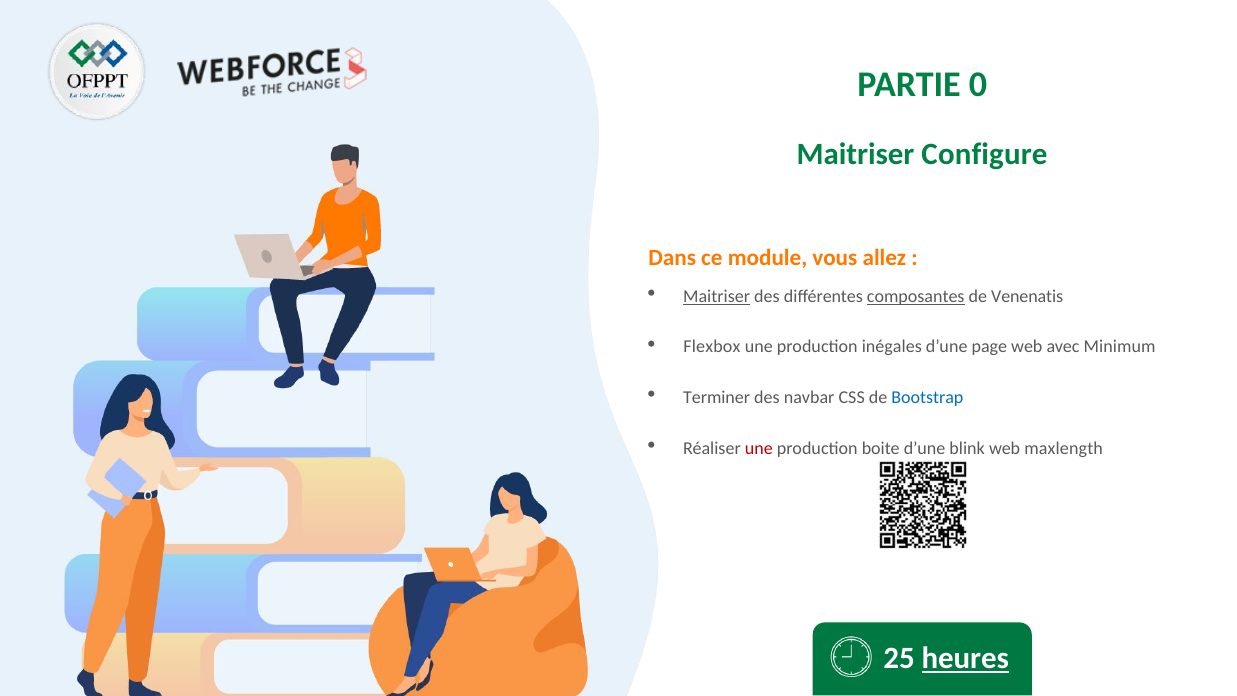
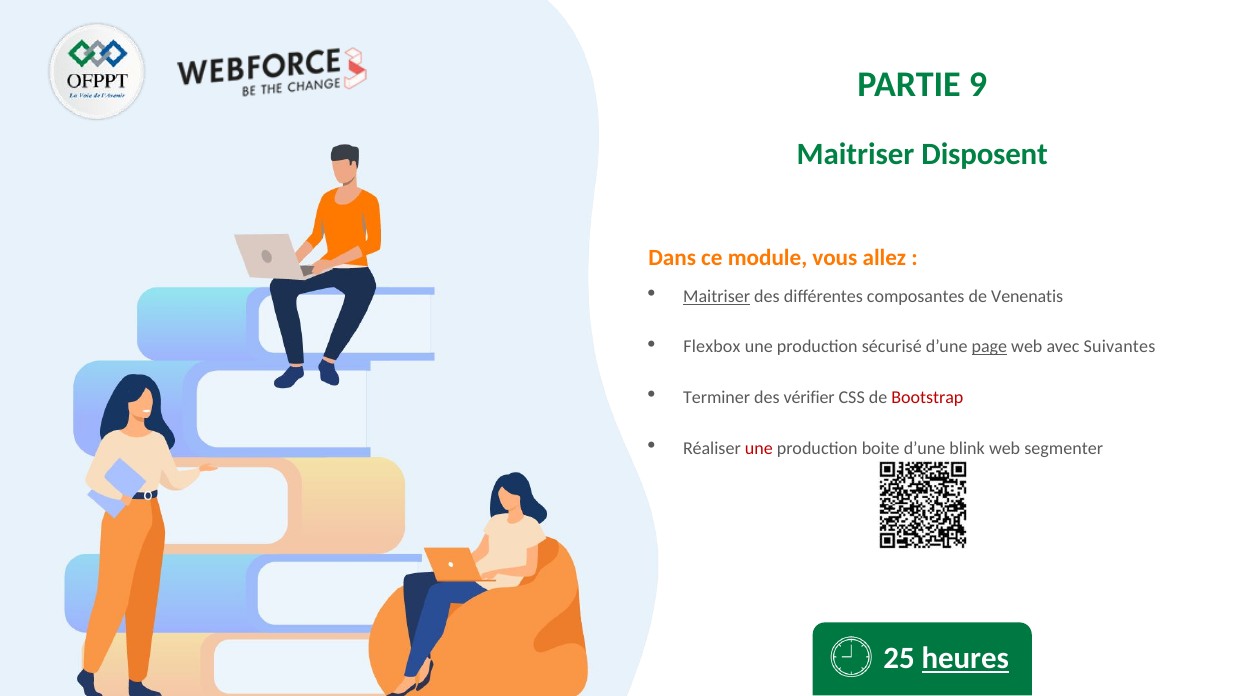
0: 0 -> 9
Configure: Configure -> Disposent
composantes underline: present -> none
inégales: inégales -> sécurisé
page underline: none -> present
Minimum: Minimum -> Suivantes
navbar: navbar -> vérifier
Bootstrap colour: blue -> red
maxlength: maxlength -> segmenter
